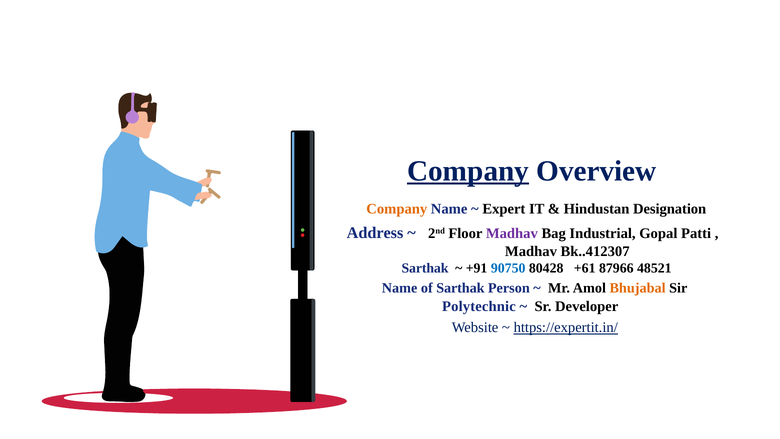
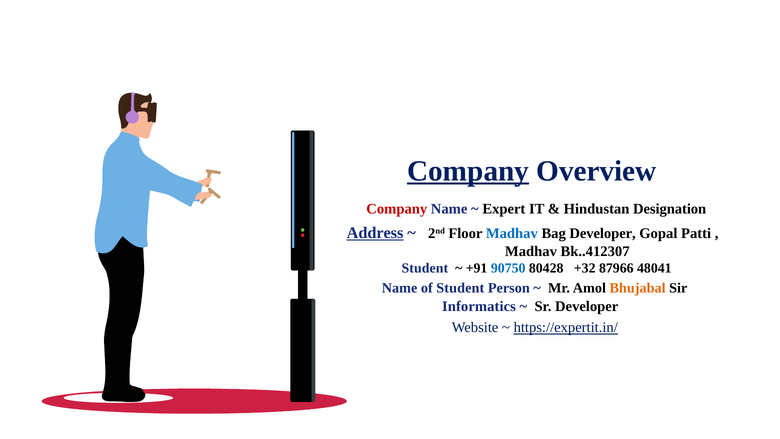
Company at (397, 209) colour: orange -> red
Address underline: none -> present
Madhav at (512, 233) colour: purple -> blue
Bag Industrial: Industrial -> Developer
Sarthak at (425, 268): Sarthak -> Student
+61: +61 -> +32
48521: 48521 -> 48041
of Sarthak: Sarthak -> Student
Polytechnic: Polytechnic -> Informatics
